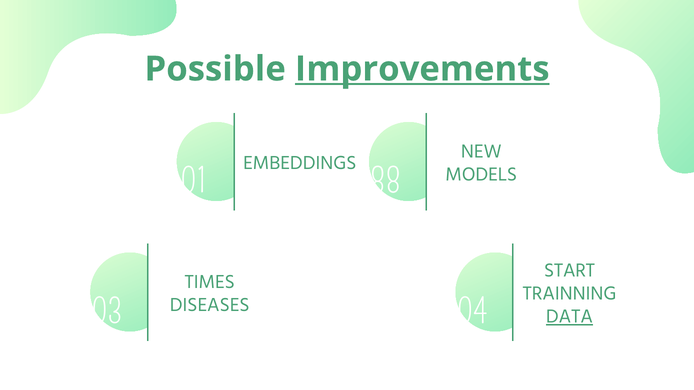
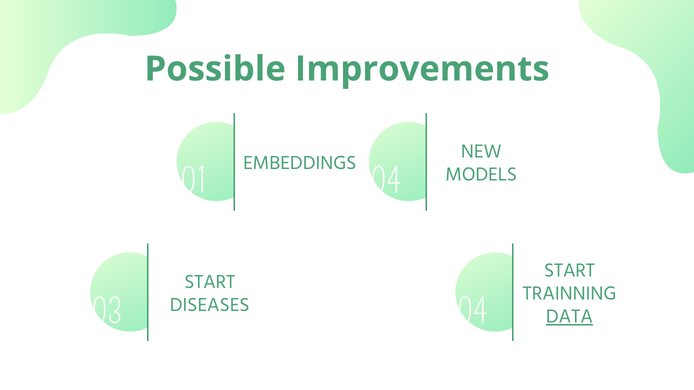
Improvements underline: present -> none
01 88: 88 -> 04
TIMES at (210, 282): TIMES -> START
